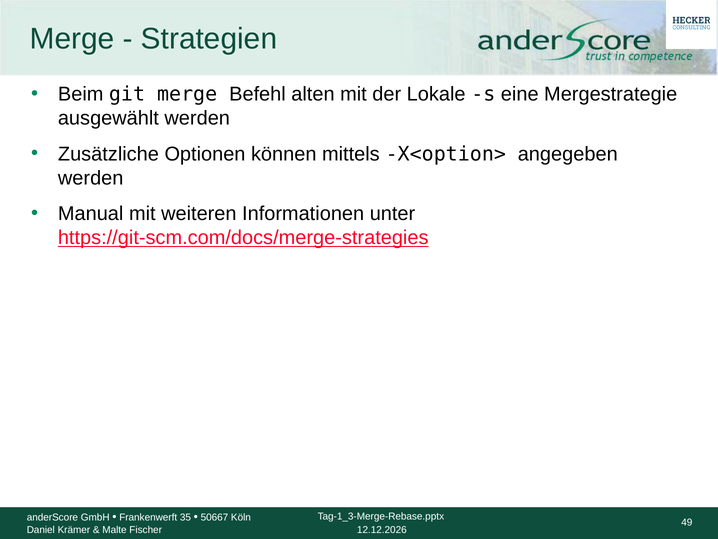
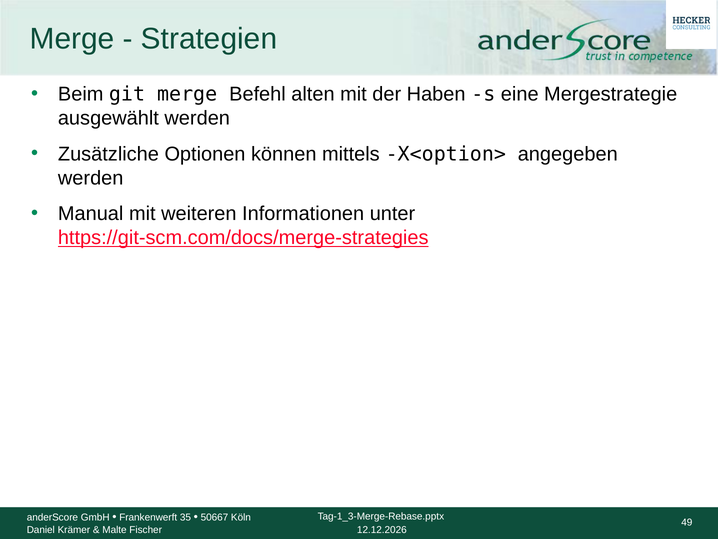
Lokale: Lokale -> Haben
